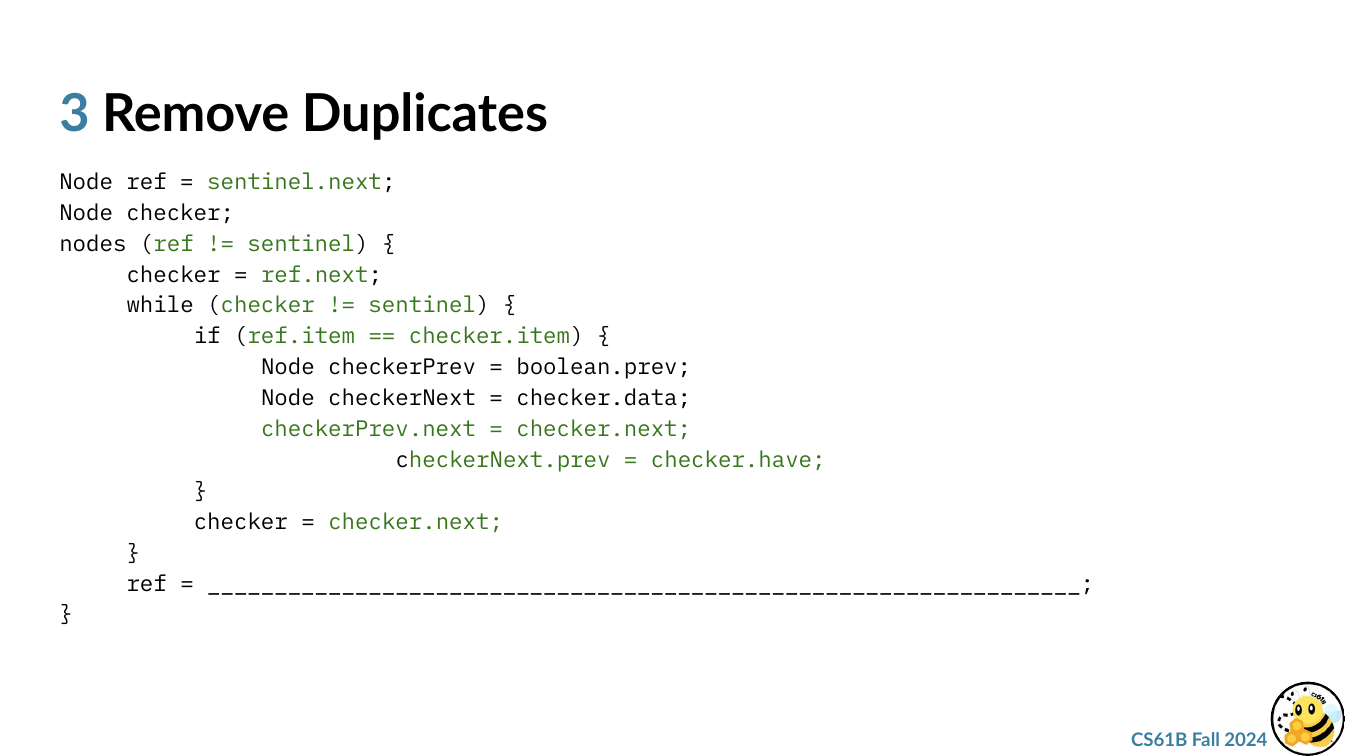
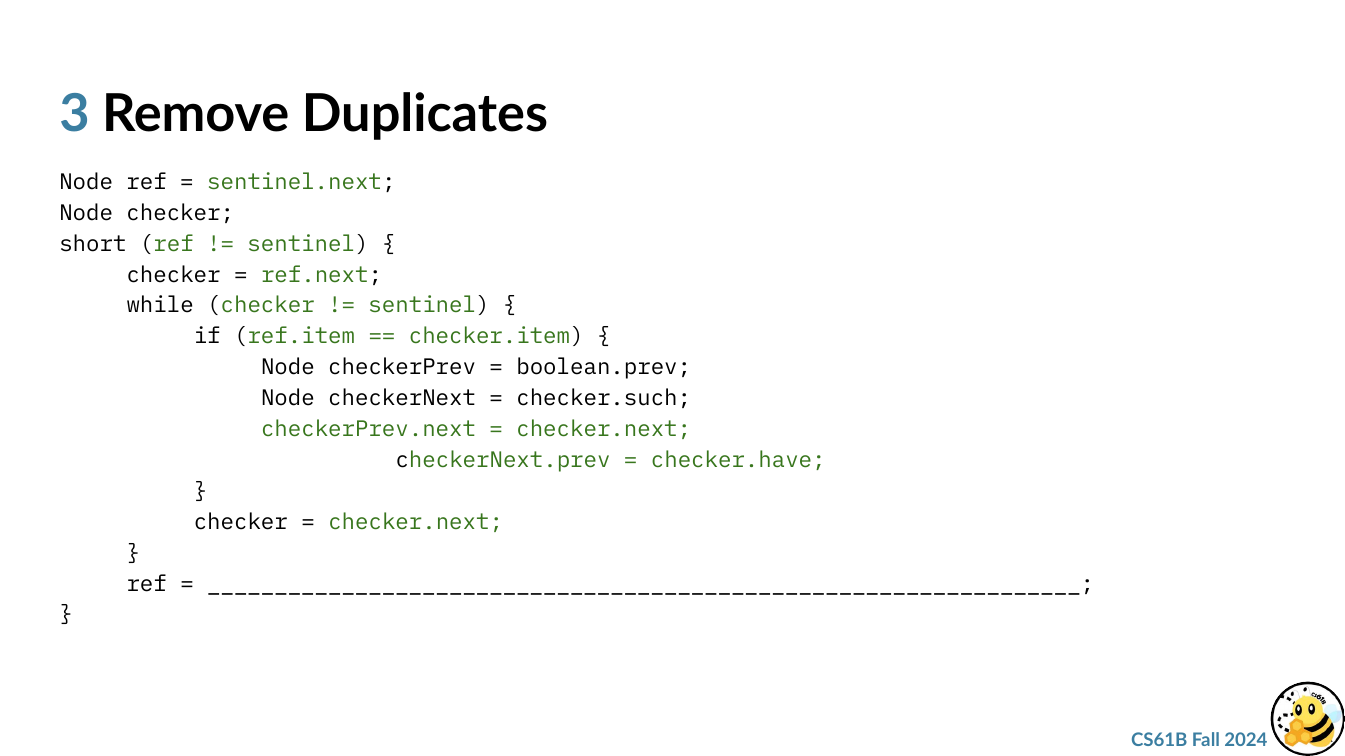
nodes: nodes -> short
checker.data: checker.data -> checker.such
